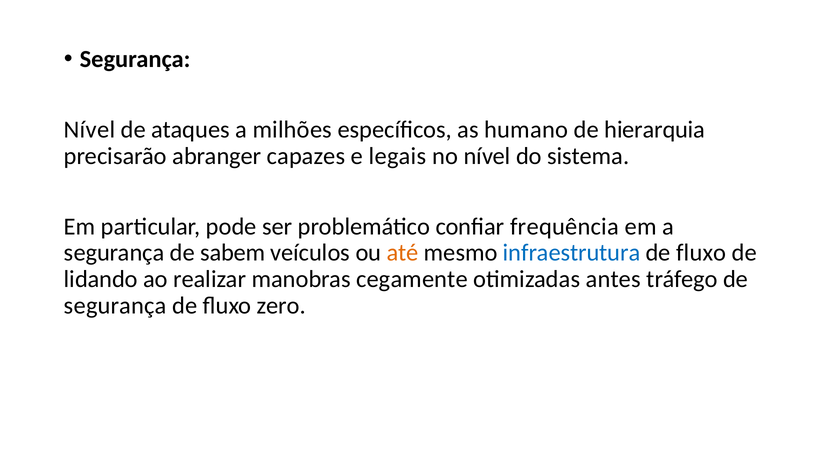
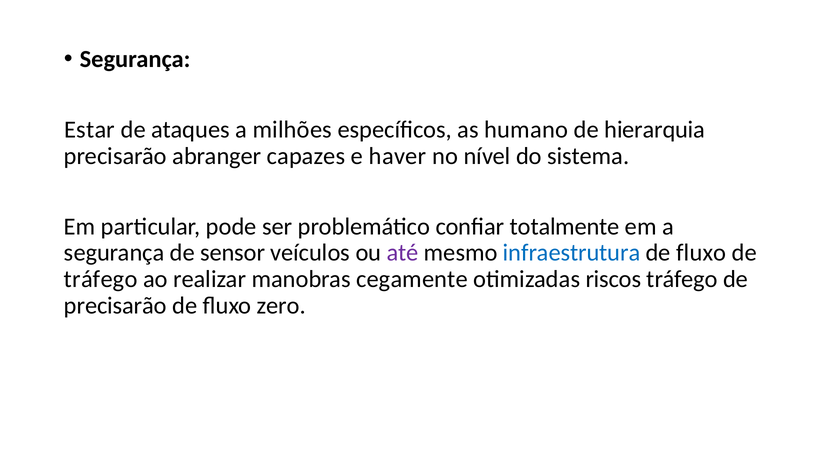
Nível at (90, 130): Nível -> Estar
legais: legais -> haver
frequência: frequência -> totalmente
sabem: sabem -> sensor
até colour: orange -> purple
lidando at (101, 279): lidando -> tráfego
antes: antes -> riscos
segurança at (115, 306): segurança -> precisarão
